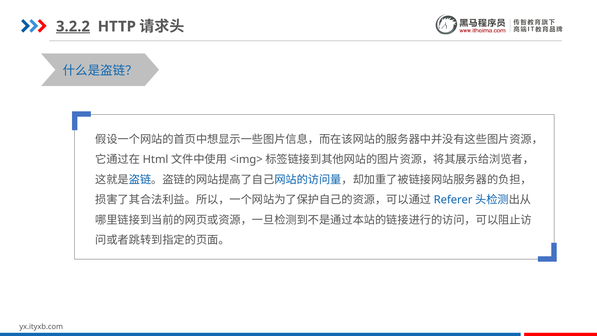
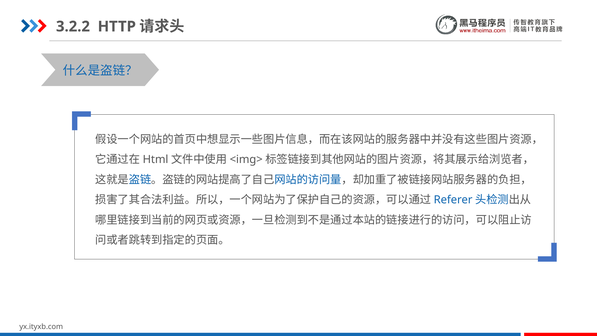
3.2.2 underline: present -> none
